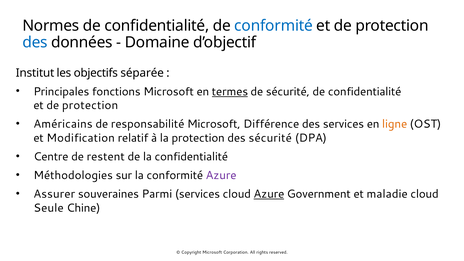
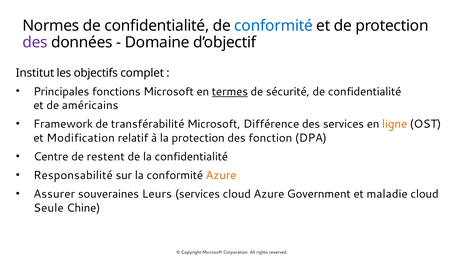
des at (35, 42) colour: blue -> purple
séparée: séparée -> complet
protection at (90, 105): protection -> américains
Américains: Américains -> Framework
responsabilité: responsabilité -> transférabilité
des sécurité: sécurité -> fonction
Méthodologies: Méthodologies -> Responsabilité
Azure at (221, 175) colour: purple -> orange
Parmi: Parmi -> Leurs
Azure at (269, 194) underline: present -> none
